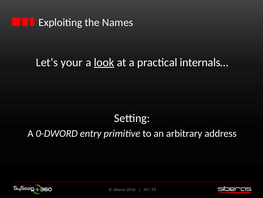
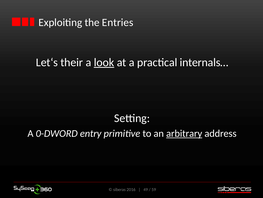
Names: Names -> Entries
your: your -> their
arbitrary underline: none -> present
